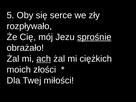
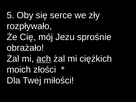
sprośnie underline: present -> none
